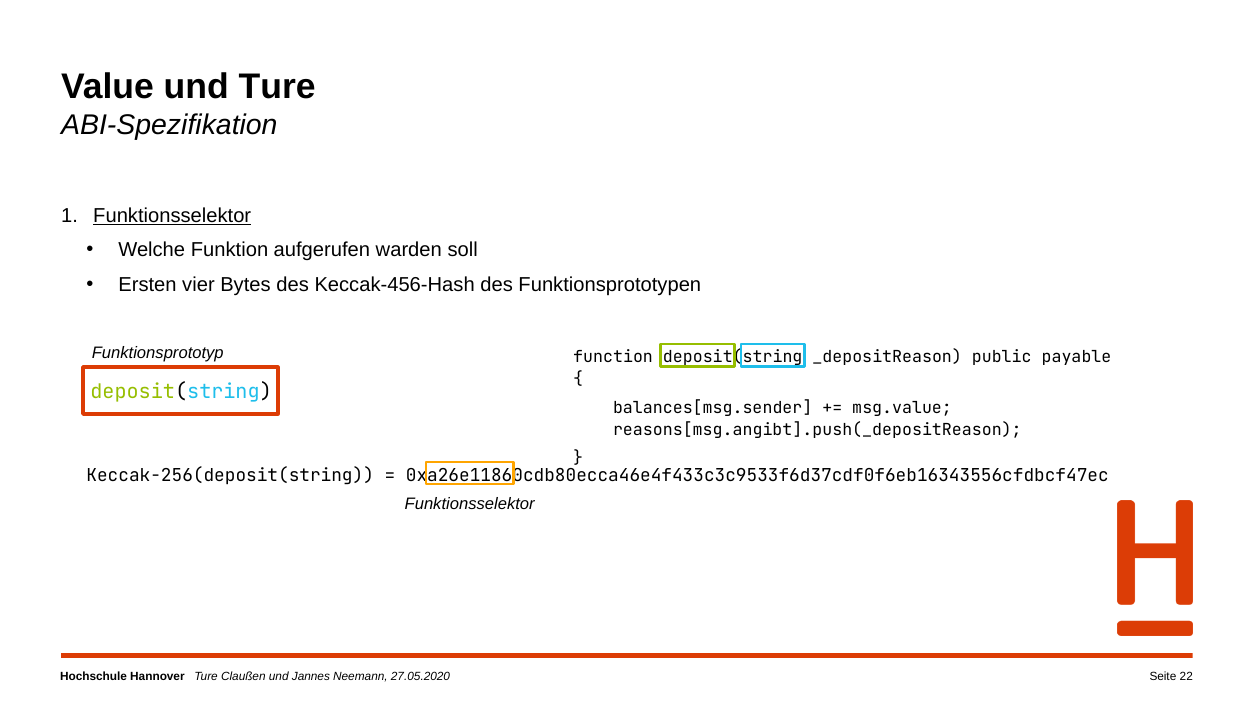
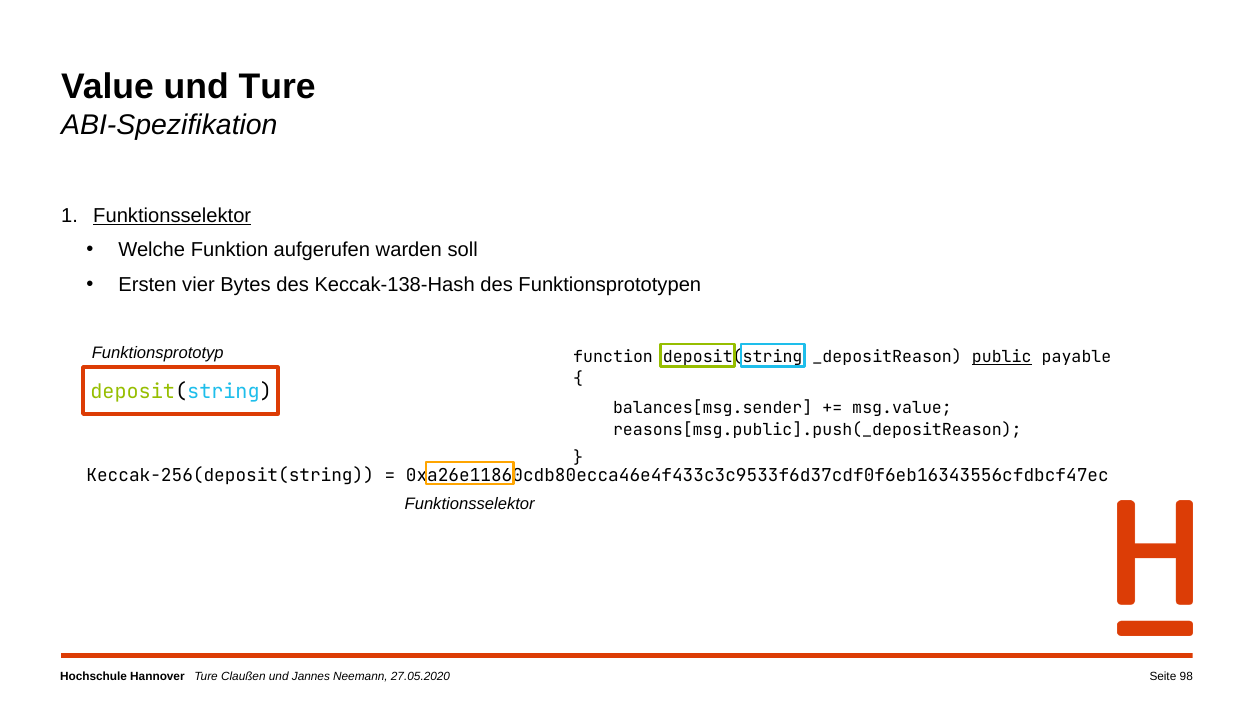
Keccak-456-Hash: Keccak-456-Hash -> Keccak-138-Hash
public underline: none -> present
reasons[msg.angibt].push(_depositReason: reasons[msg.angibt].push(_depositReason -> reasons[msg.public].push(_depositReason
22: 22 -> 98
